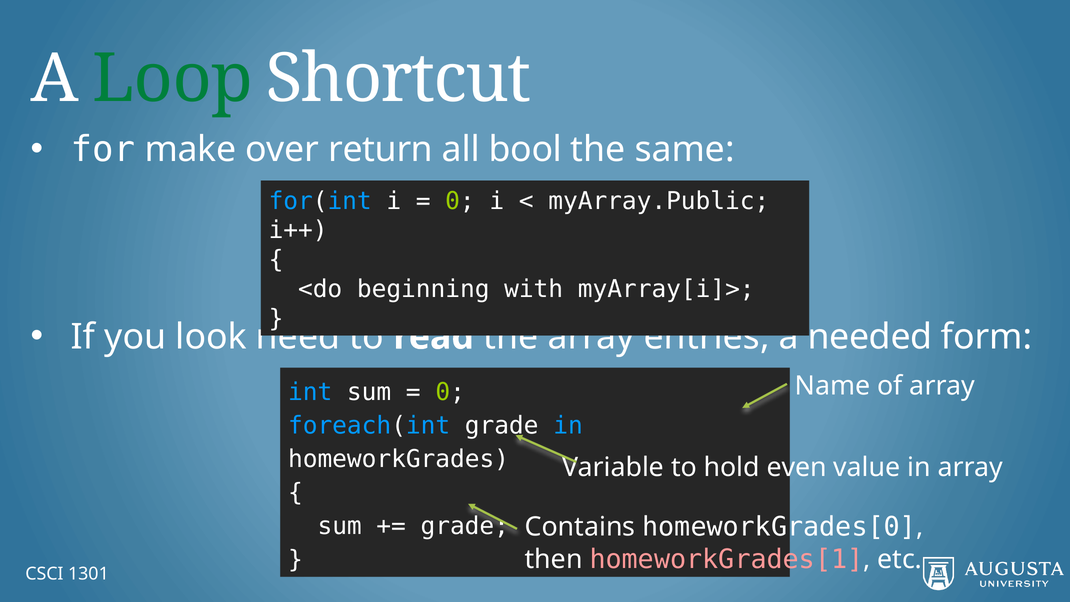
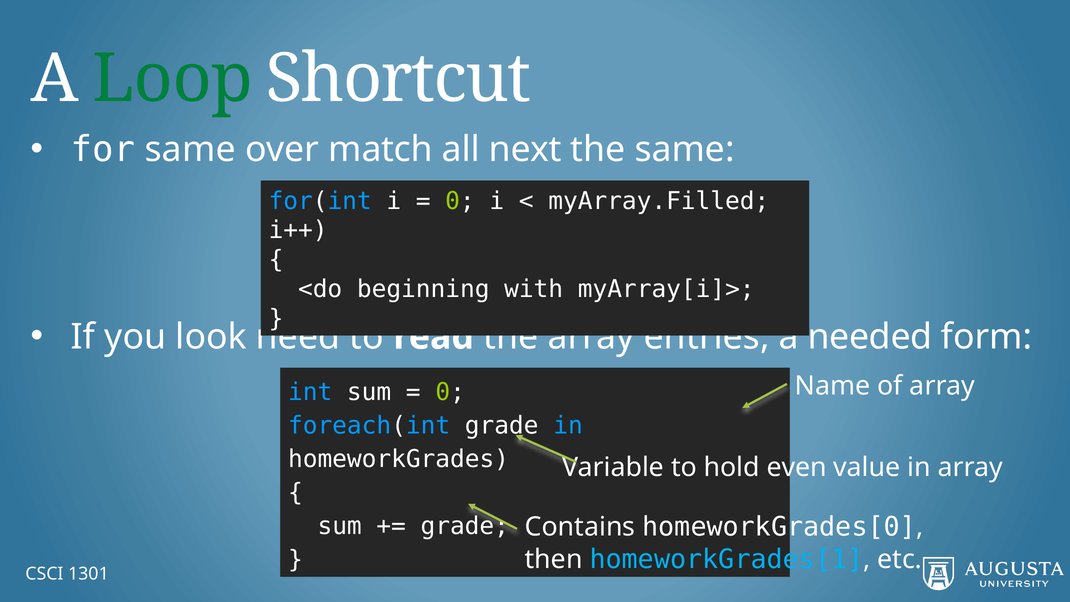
for make: make -> same
return: return -> match
bool: bool -> next
myArray.Public: myArray.Public -> myArray.Filled
homeworkGrades[1 colour: pink -> light blue
